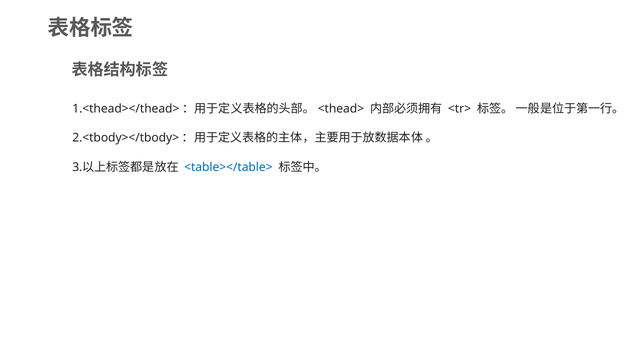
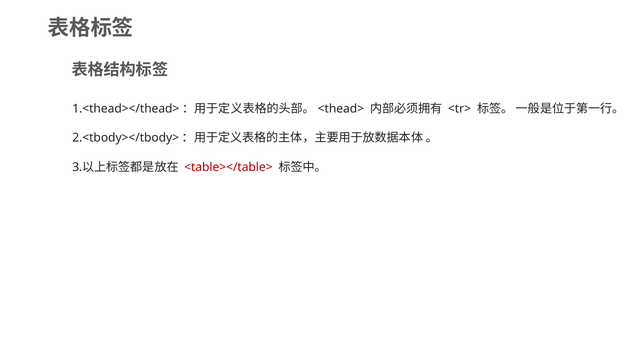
<table></table> colour: blue -> red
